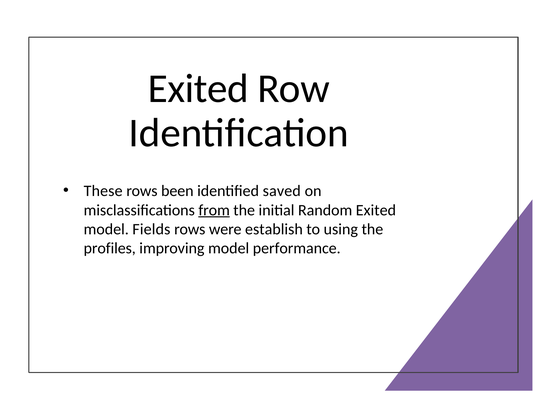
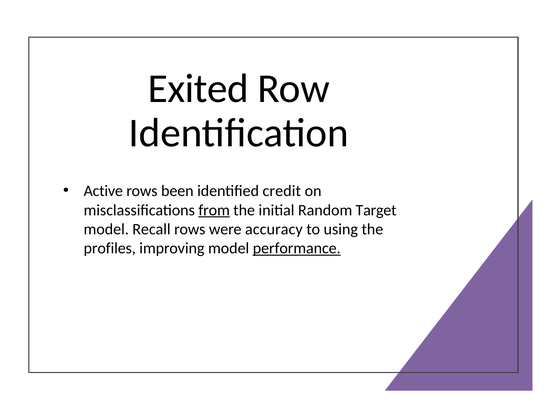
These: These -> Active
saved: saved -> credit
Random Exited: Exited -> Target
Fields: Fields -> Recall
establish: establish -> accuracy
performance underline: none -> present
